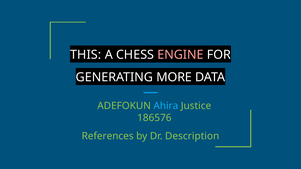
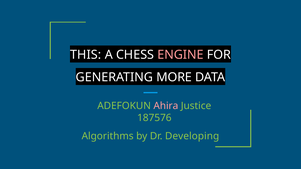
Ahira colour: light blue -> pink
186576: 186576 -> 187576
References: References -> Algorithms
Description: Description -> Developing
